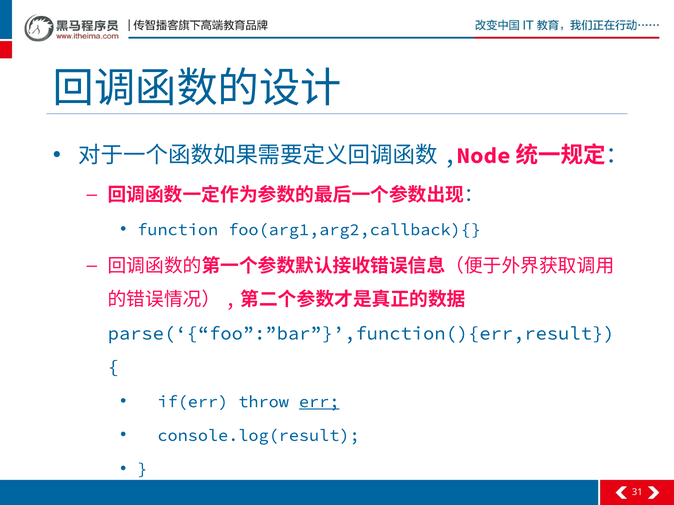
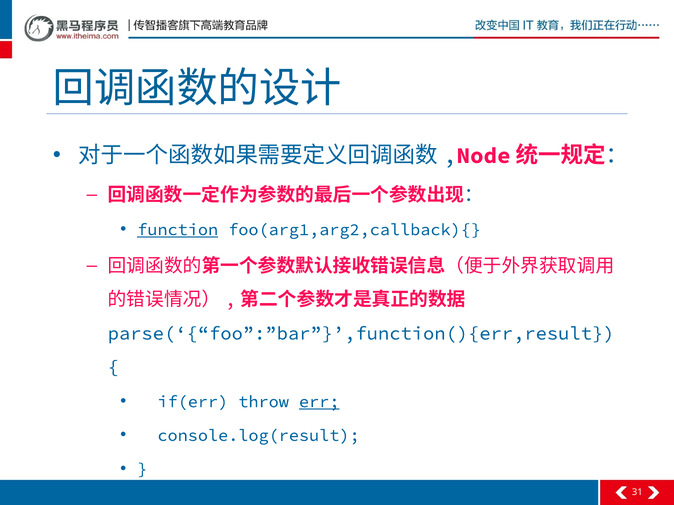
function underline: none -> present
